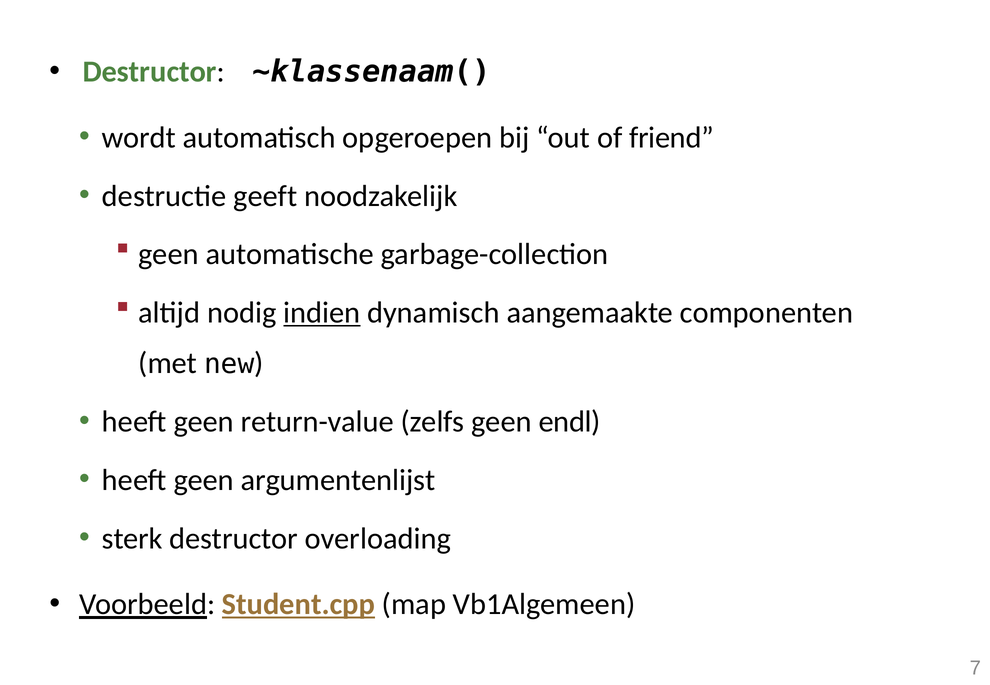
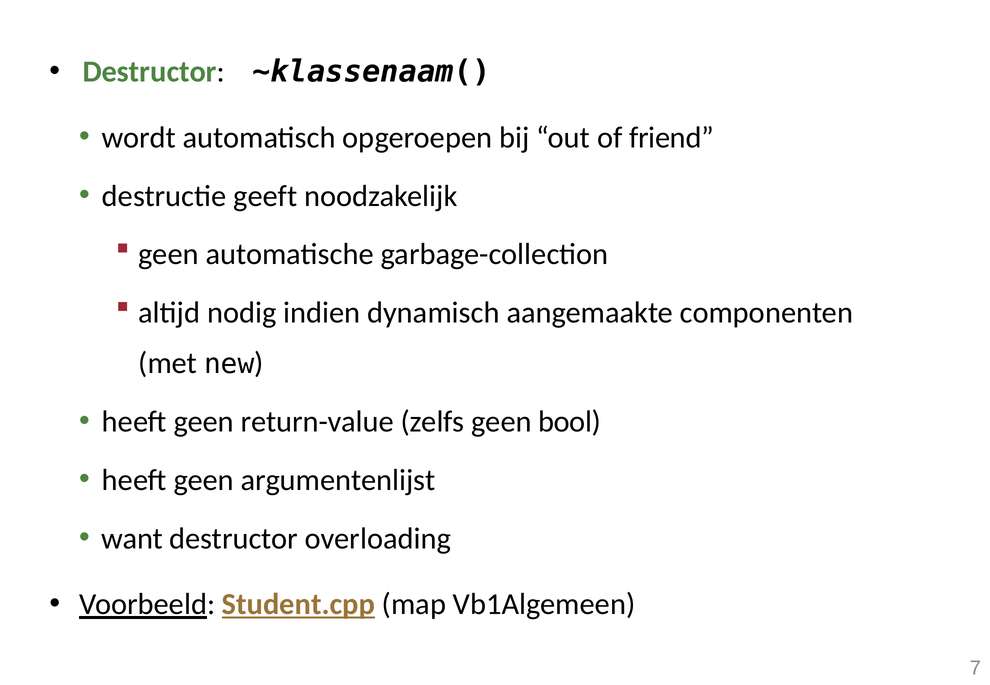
indien underline: present -> none
endl: endl -> bool
sterk: sterk -> want
